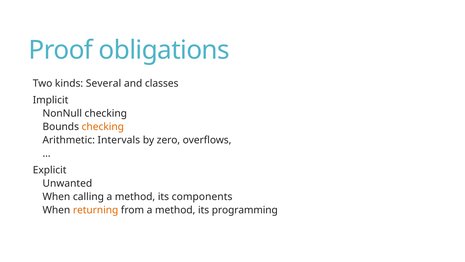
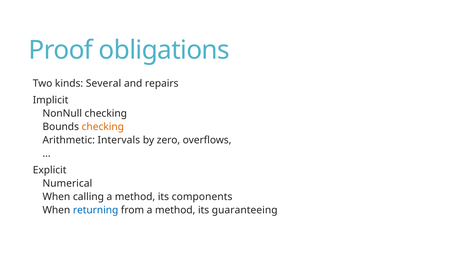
classes: classes -> repairs
Unwanted: Unwanted -> Numerical
returning colour: orange -> blue
programming: programming -> guaranteeing
